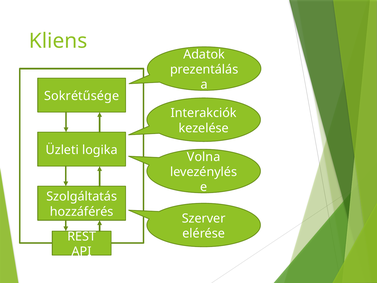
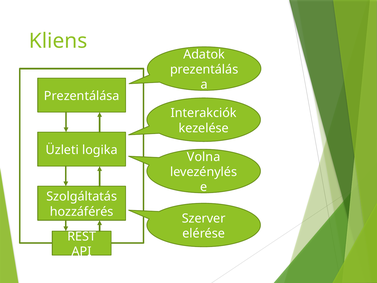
Sokrétűsége: Sokrétűsége -> Prezentálása
